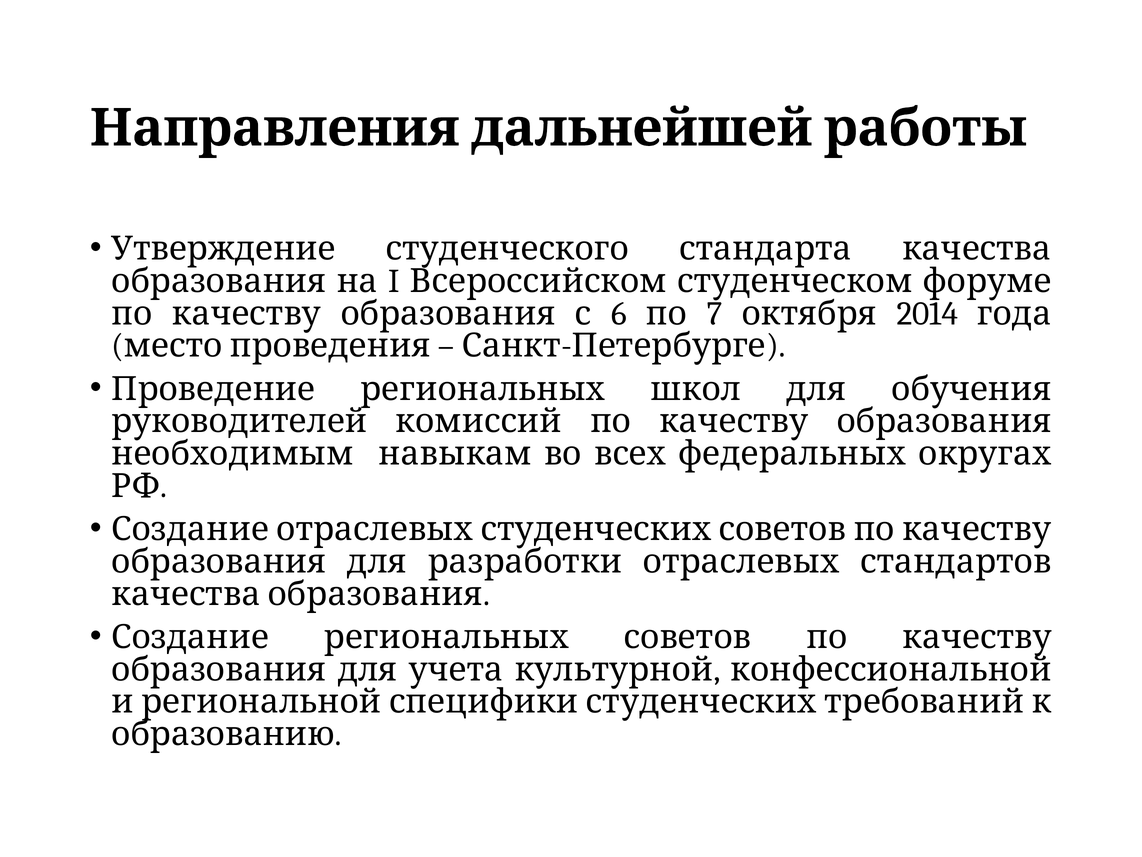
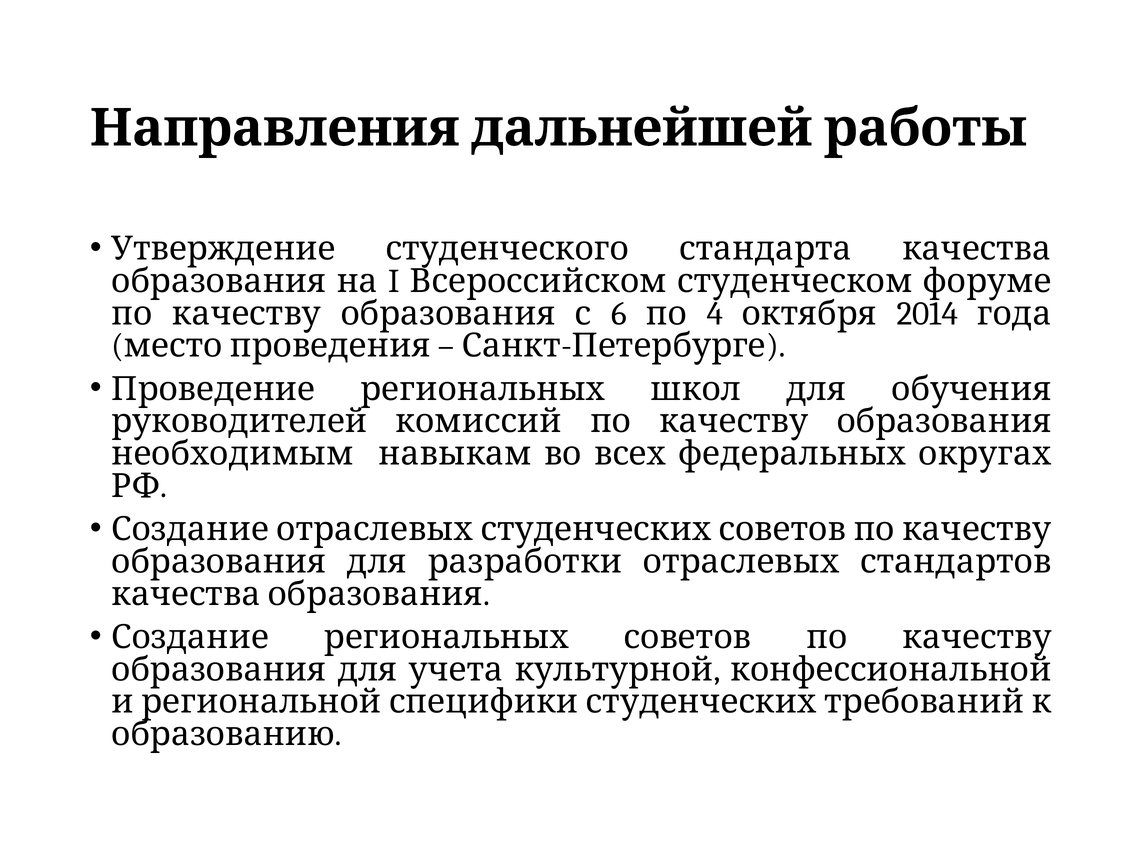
7: 7 -> 4
